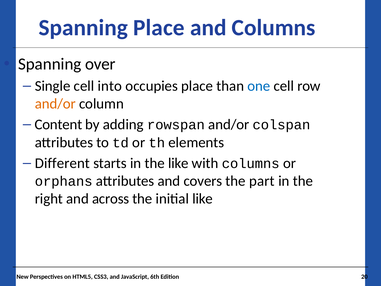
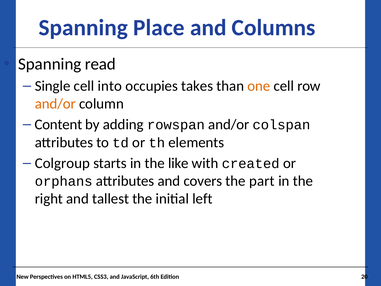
over: over -> read
occupies place: place -> takes
one colour: blue -> orange
Different: Different -> Colgroup
with columns: columns -> created
across: across -> tallest
initial like: like -> left
